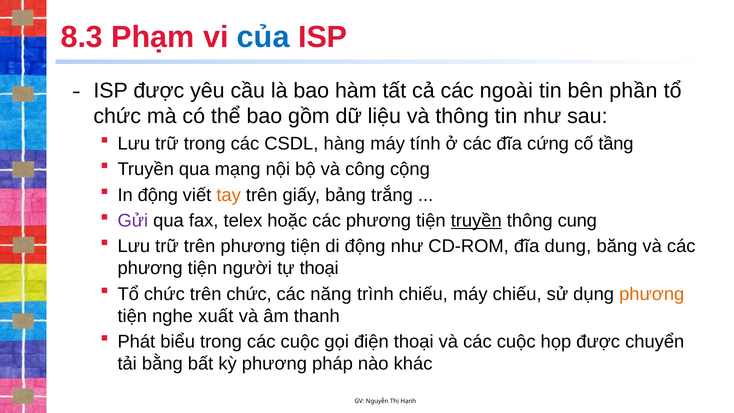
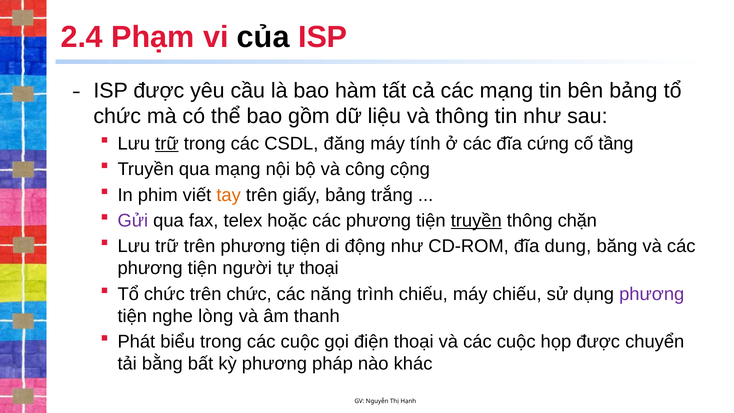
8.3: 8.3 -> 2.4
của colour: blue -> black
các ngoài: ngoài -> mạng
bên phần: phần -> bảng
trữ at (167, 144) underline: none -> present
hàng: hàng -> đăng
In động: động -> phim
cung: cung -> chặn
phương at (652, 294) colour: orange -> purple
xuất: xuất -> lòng
